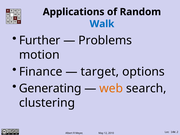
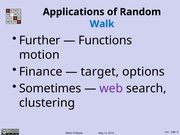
Problems: Problems -> Functions
Generating: Generating -> Sometimes
web colour: orange -> purple
